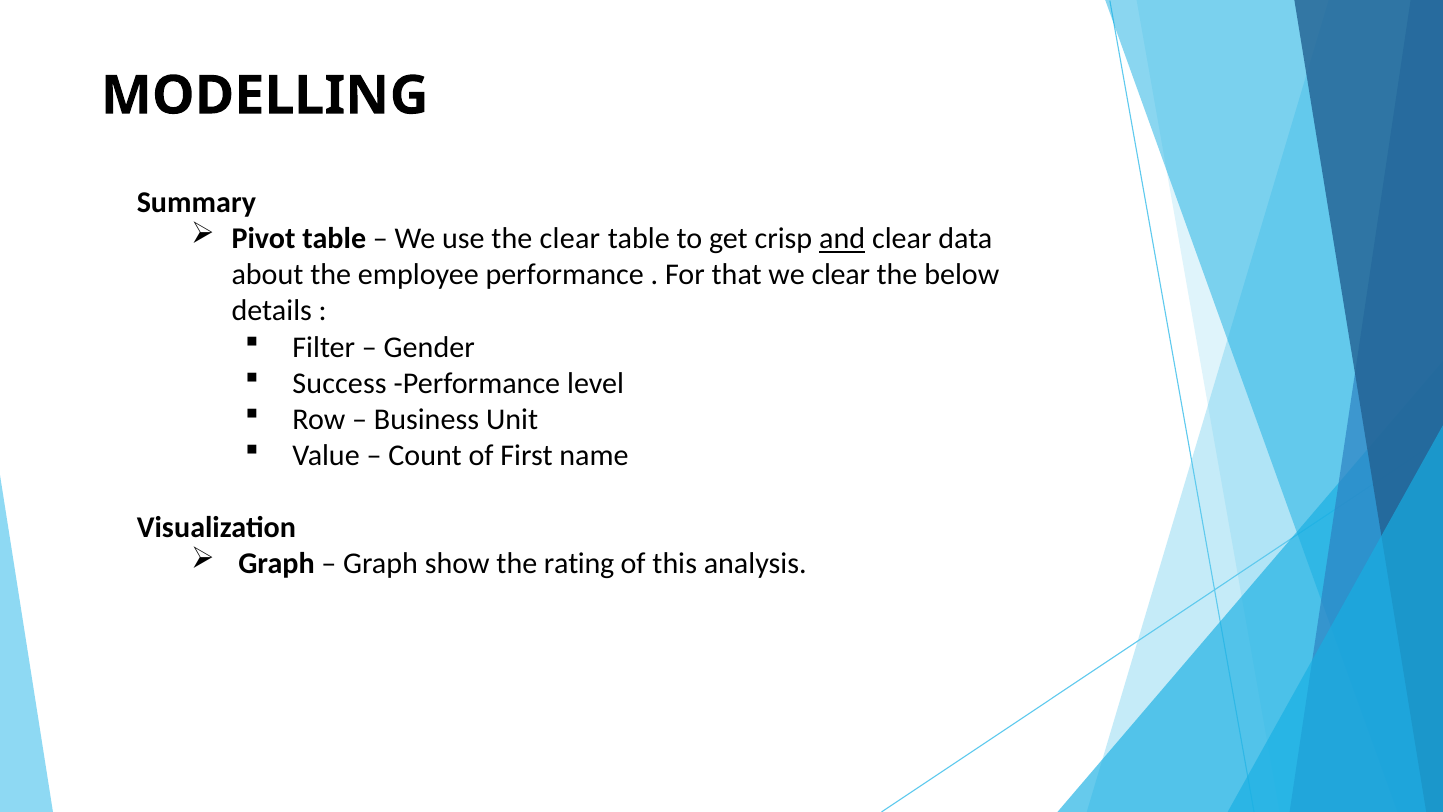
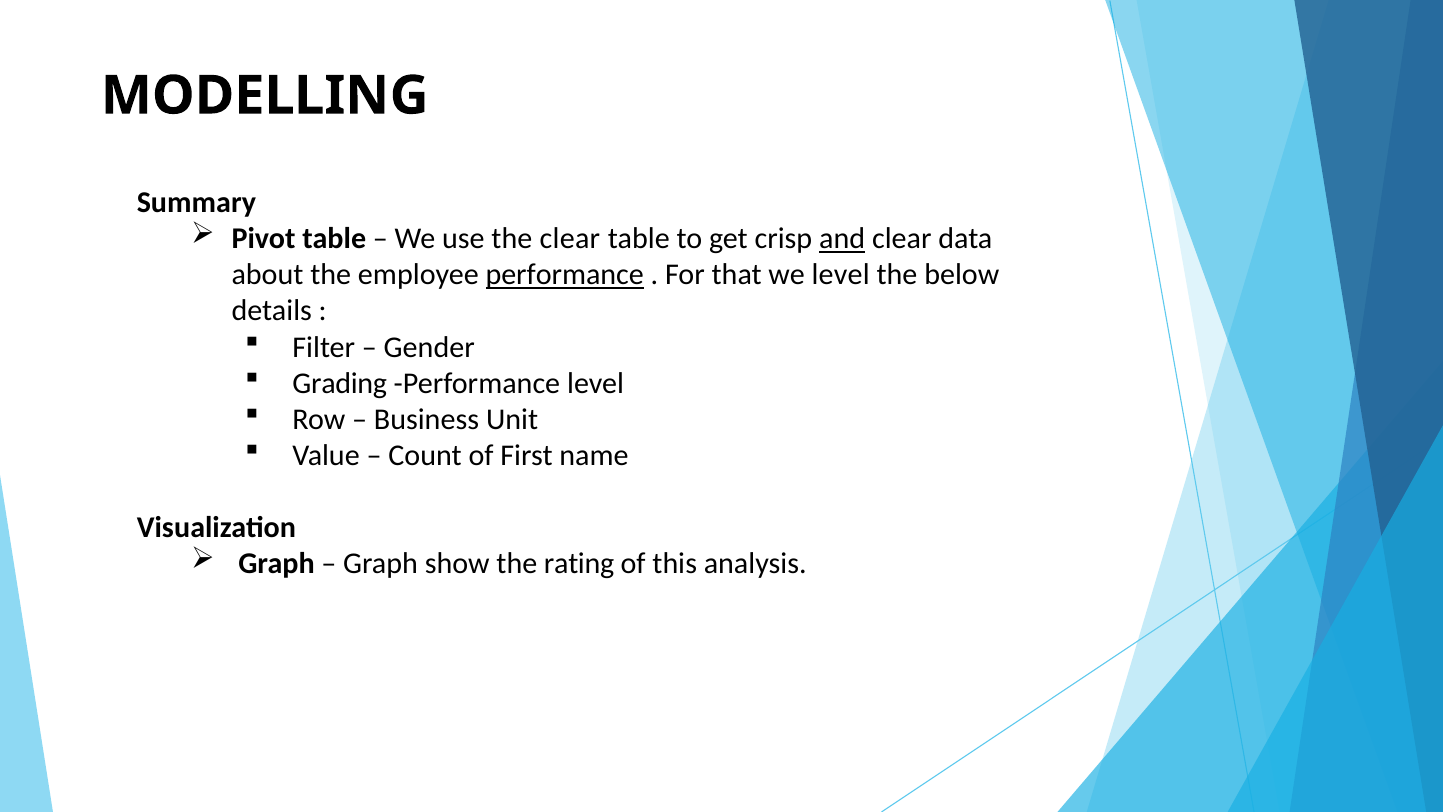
performance at (565, 275) underline: none -> present
we clear: clear -> level
Success: Success -> Grading
